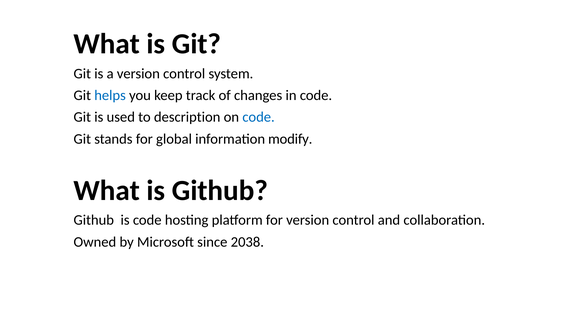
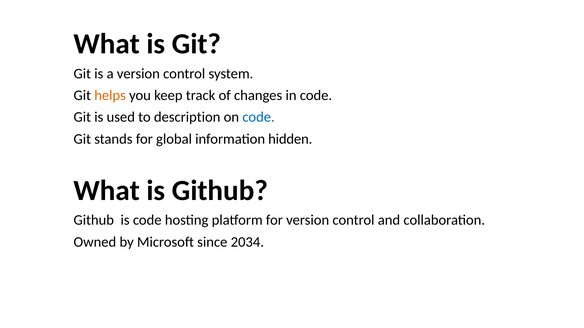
helps colour: blue -> orange
modify: modify -> hidden
2038: 2038 -> 2034
